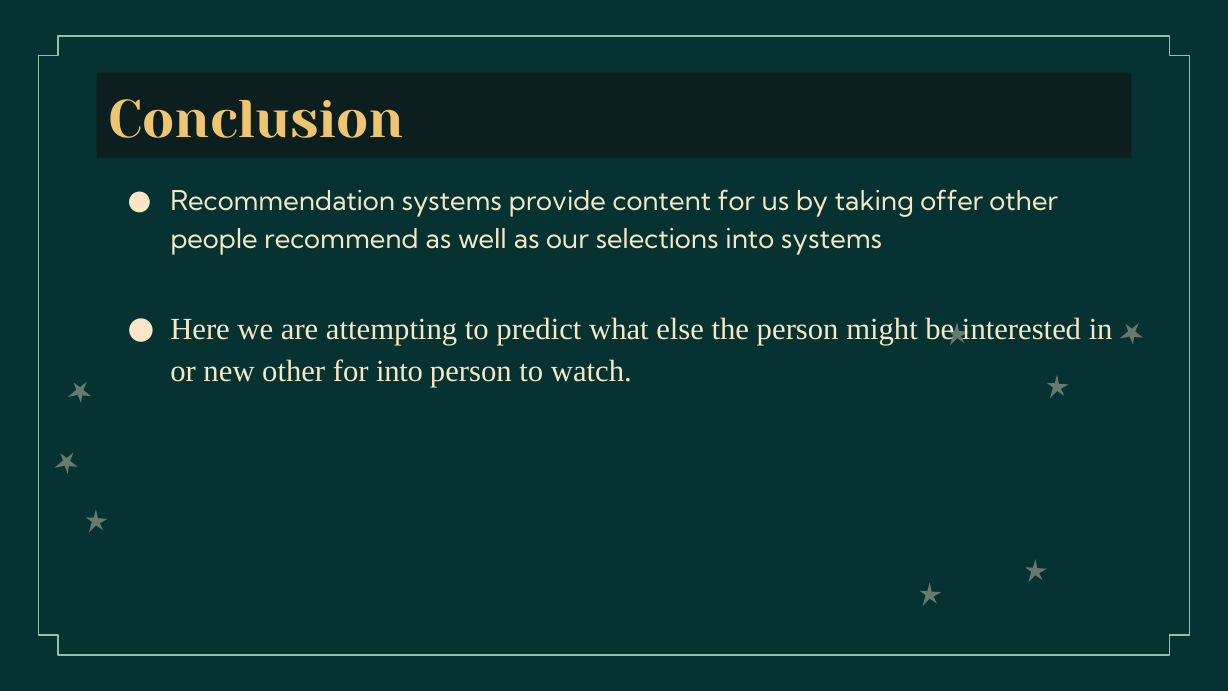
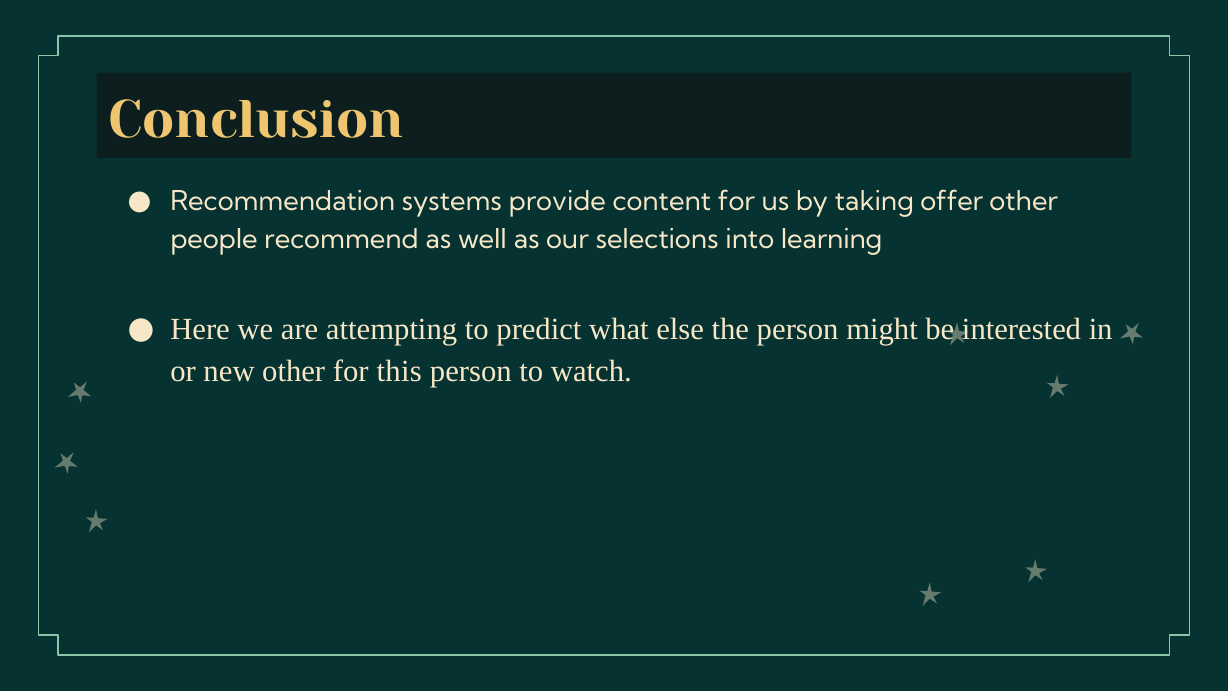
into systems: systems -> learning
for into: into -> this
